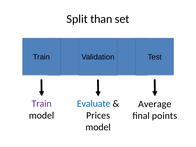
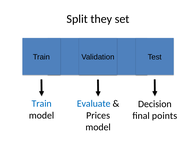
than: than -> they
Train at (42, 104) colour: purple -> blue
Average: Average -> Decision
